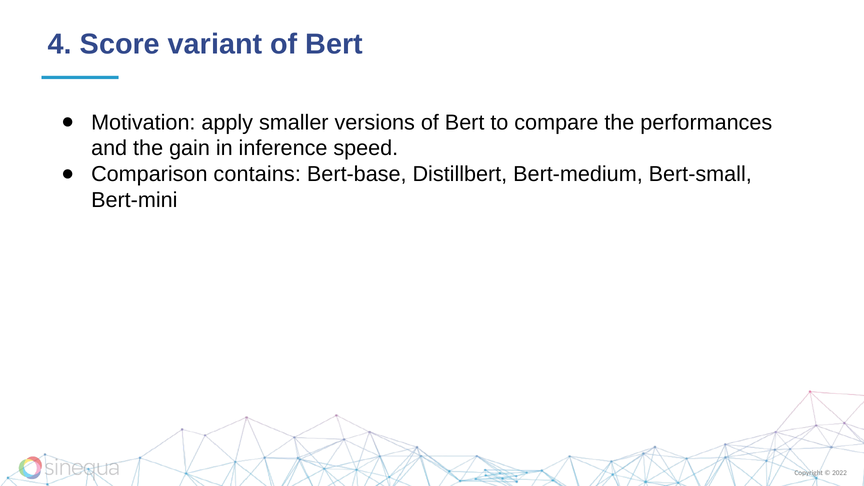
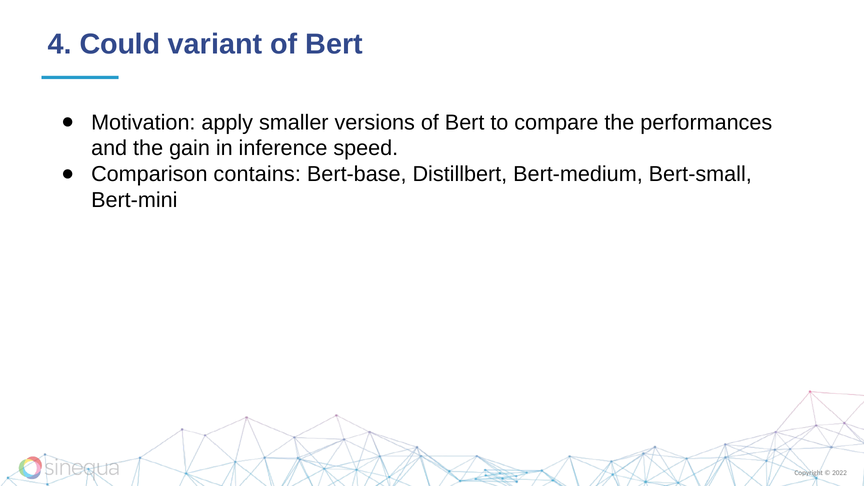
Score: Score -> Could
